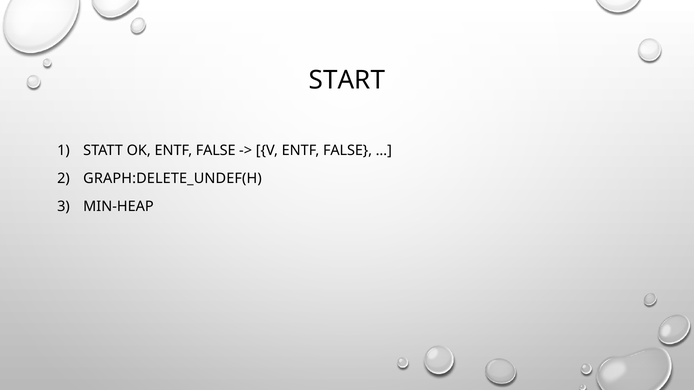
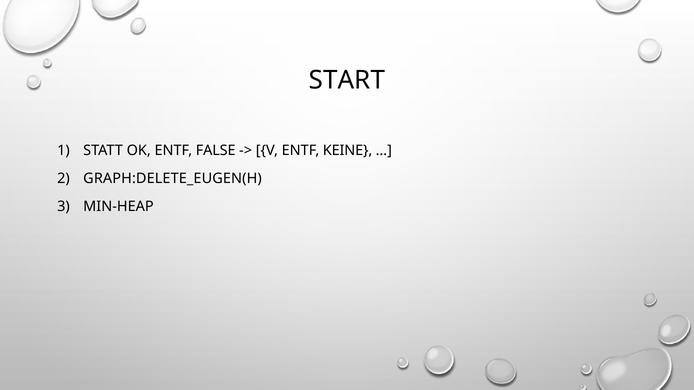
V ENTF FALSE: FALSE -> KEINE
GRAPH:DELETE_UNDEF(H: GRAPH:DELETE_UNDEF(H -> GRAPH:DELETE_EUGEN(H
